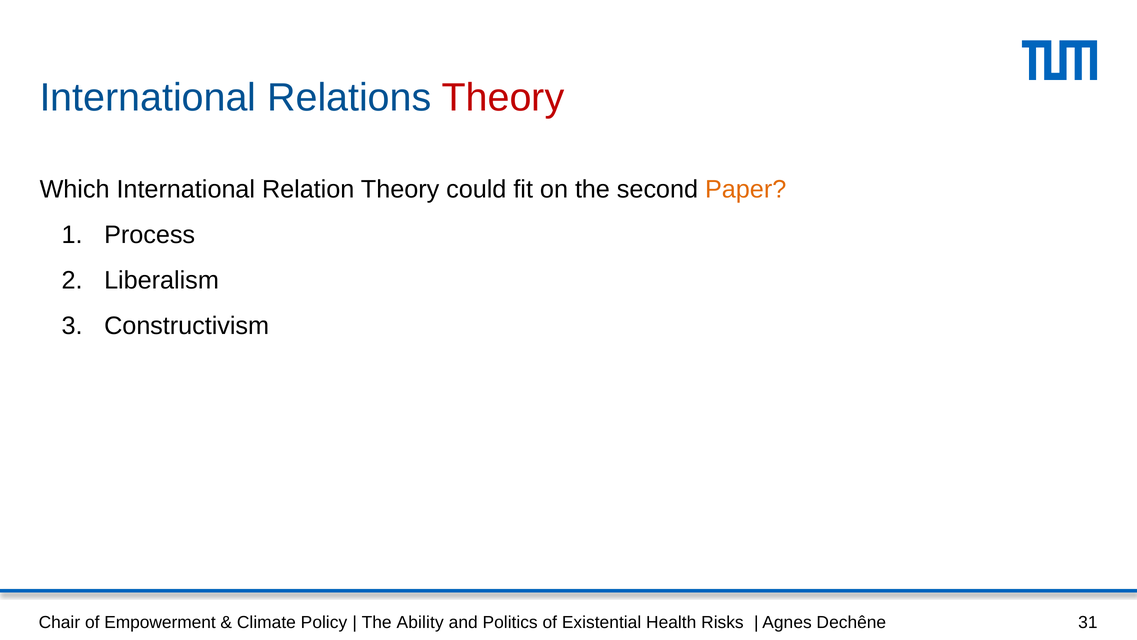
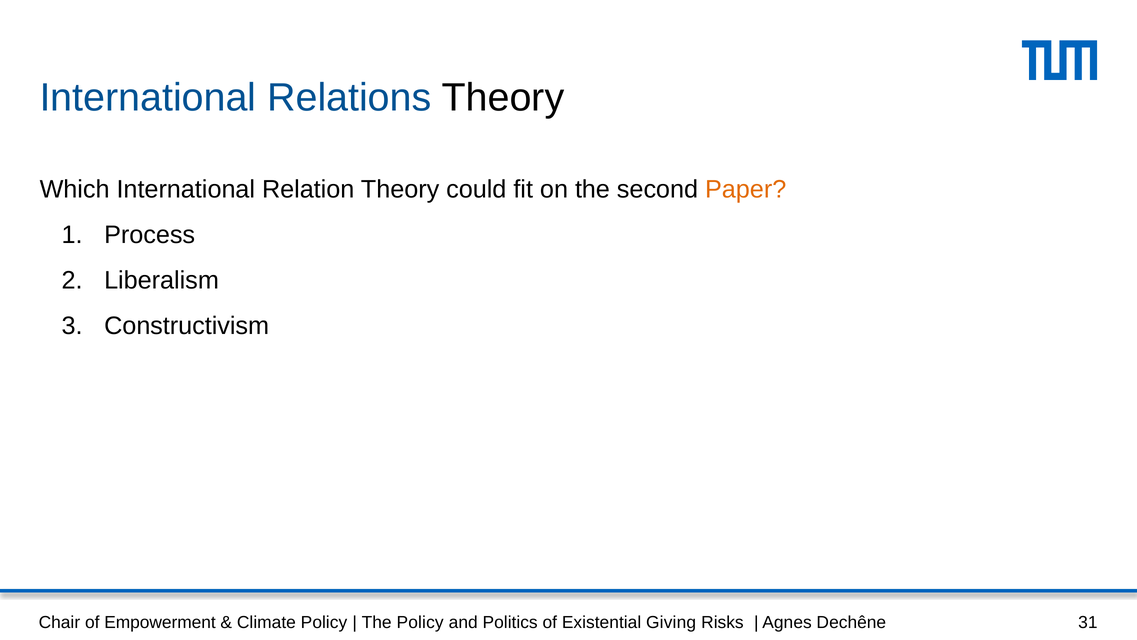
Theory at (503, 98) colour: red -> black
The Ability: Ability -> Policy
Health: Health -> Giving
